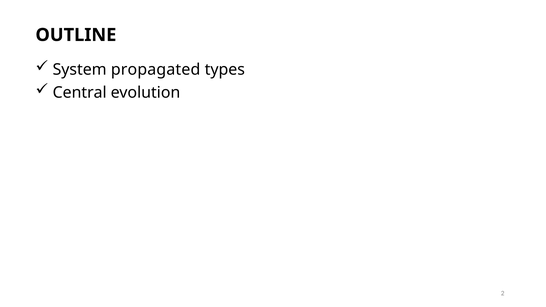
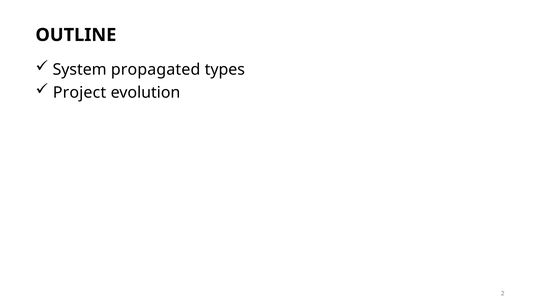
Central: Central -> Project
